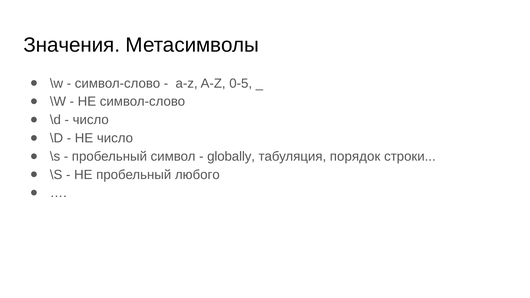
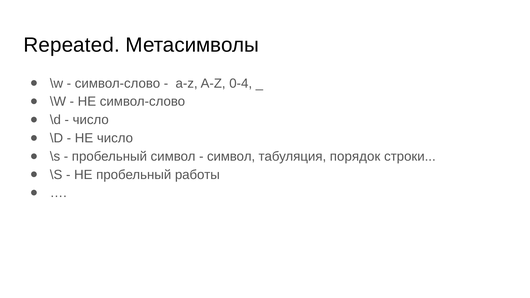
Значения: Значения -> Repeated
0-5: 0-5 -> 0-4
globally at (231, 156): globally -> символ
любого: любого -> работы
